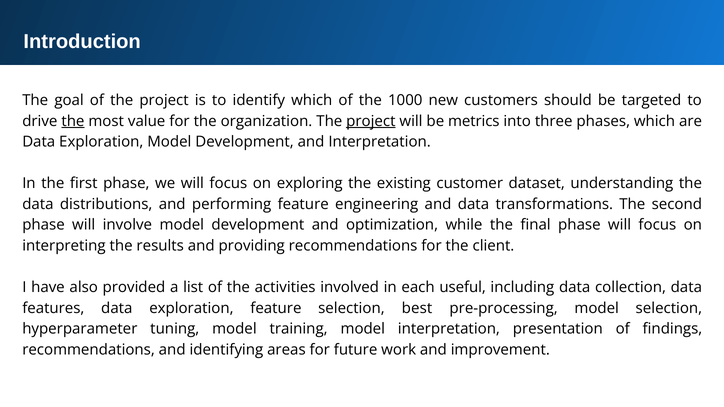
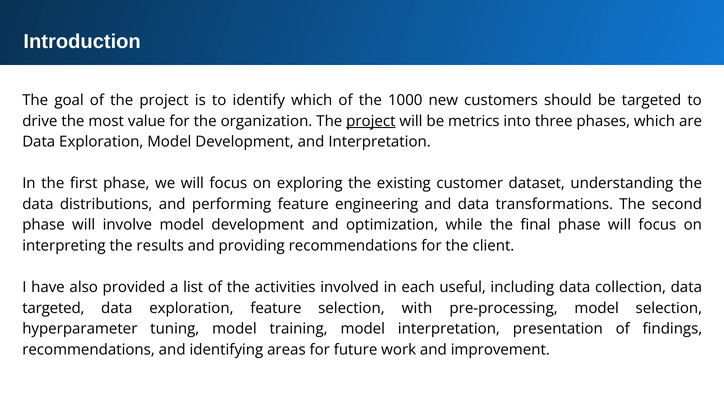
the at (73, 121) underline: present -> none
features at (53, 308): features -> targeted
best: best -> with
